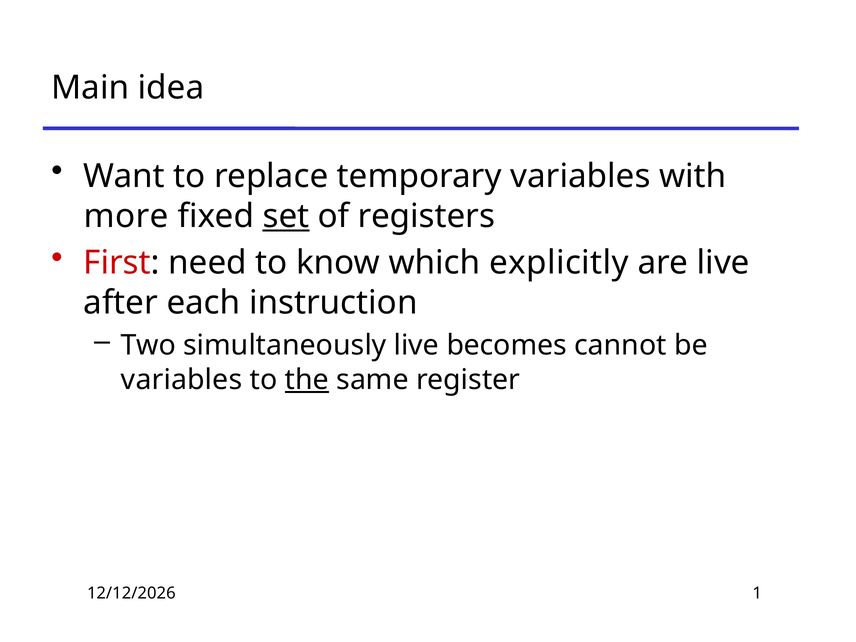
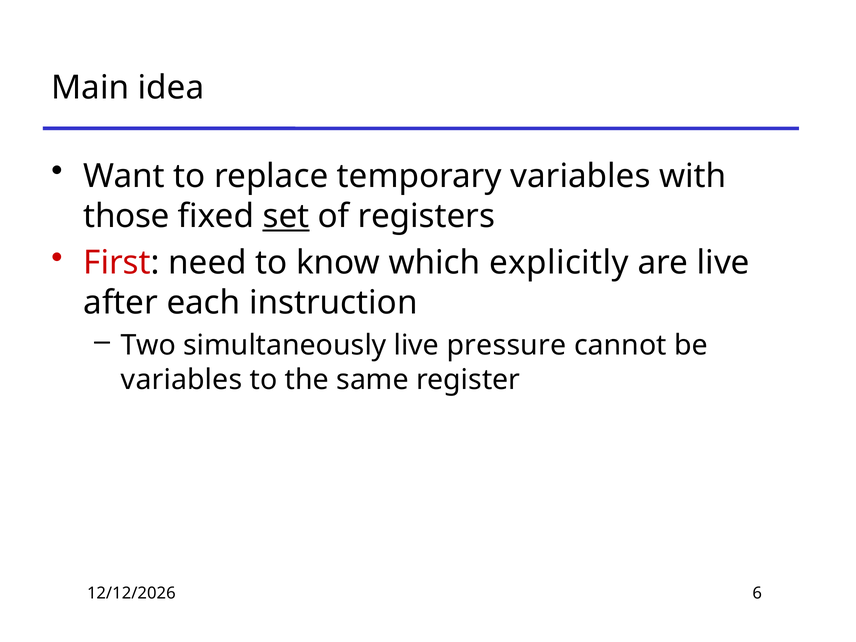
more: more -> those
becomes: becomes -> pressure
the underline: present -> none
1: 1 -> 6
